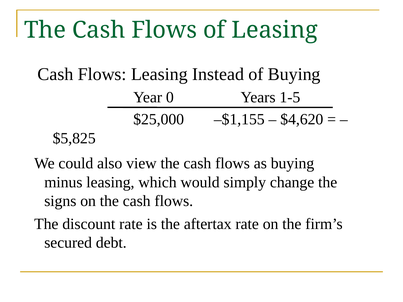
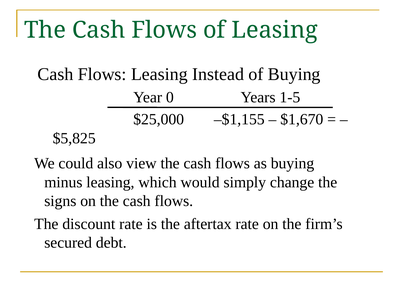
$4,620: $4,620 -> $1,670
